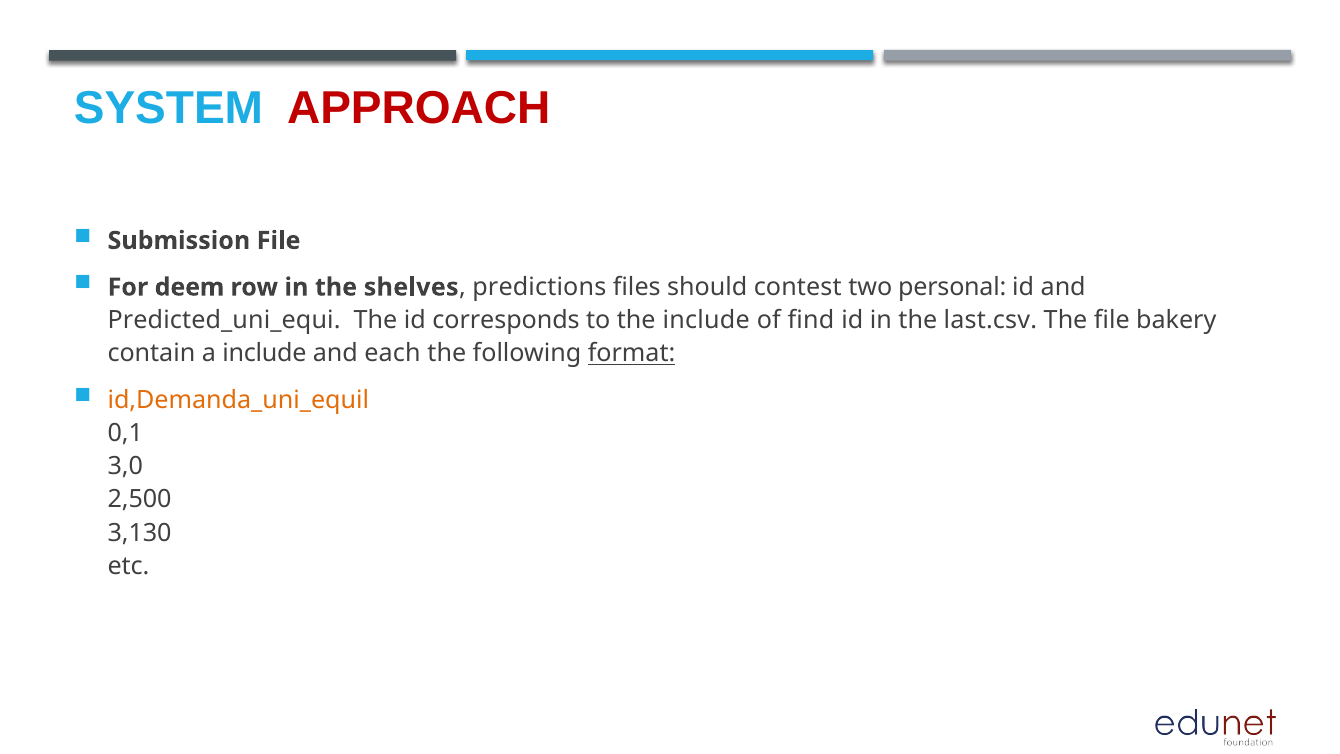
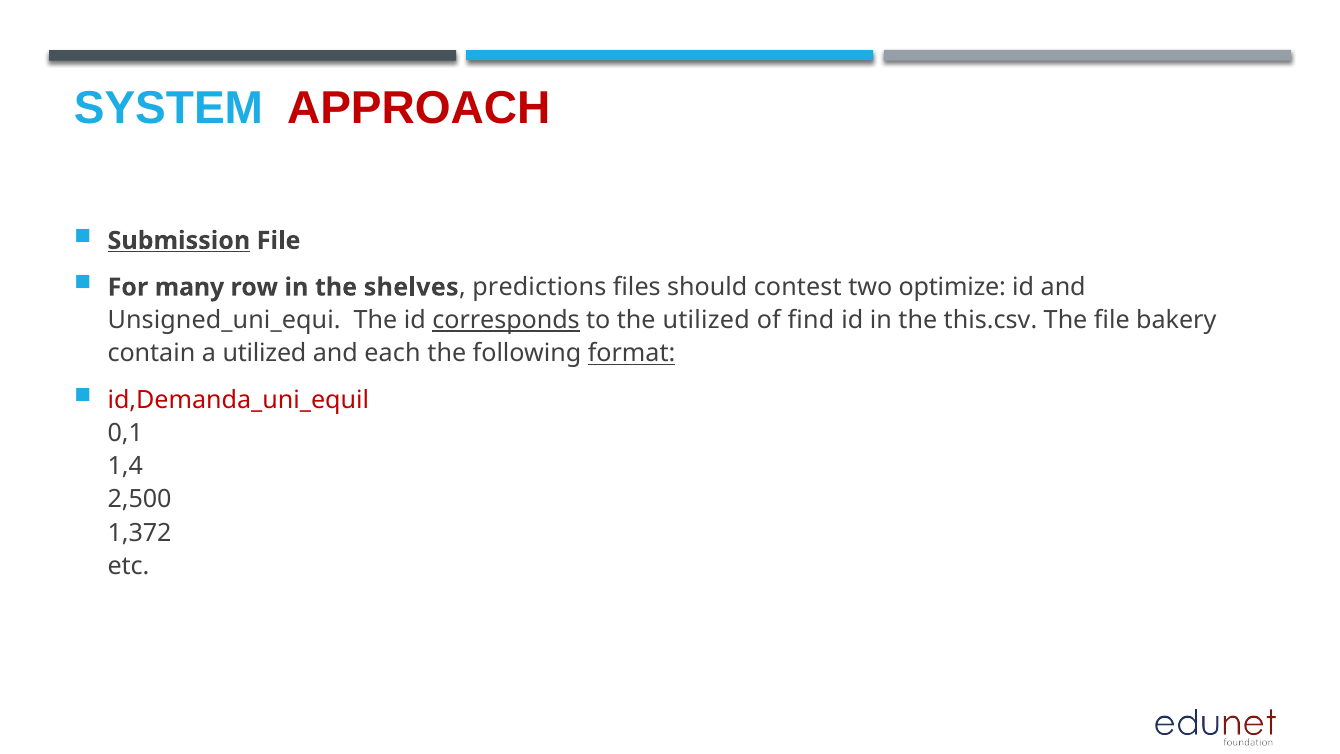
Submission underline: none -> present
deem: deem -> many
personal: personal -> optimize
Predicted_uni_equi: Predicted_uni_equi -> Unsigned_uni_equi
corresponds underline: none -> present
the include: include -> utilized
last.csv: last.csv -> this.csv
a include: include -> utilized
id,Demanda_uni_equil colour: orange -> red
3,0: 3,0 -> 1,4
3,130: 3,130 -> 1,372
